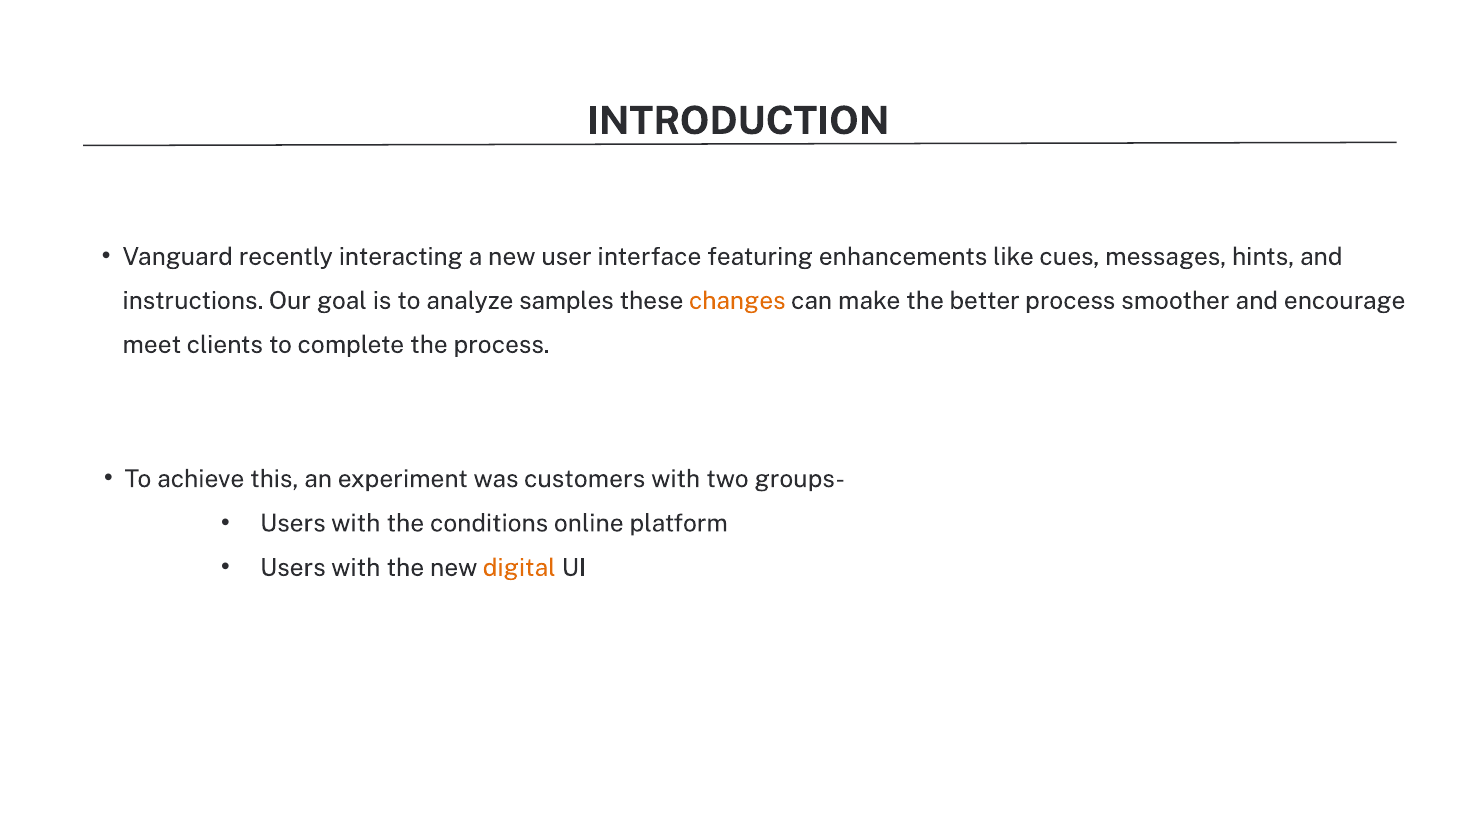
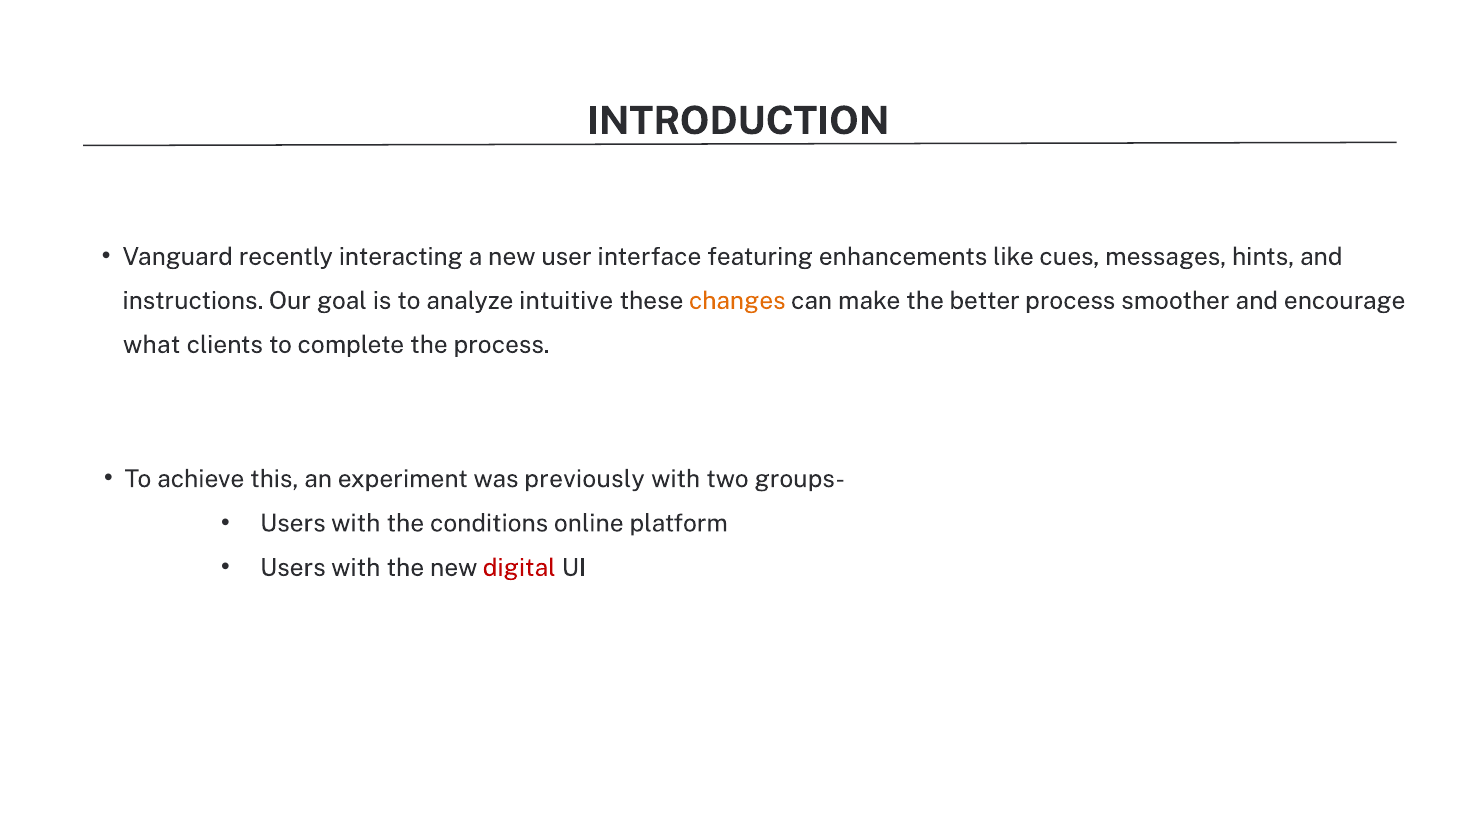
samples: samples -> intuitive
meet: meet -> what
customers: customers -> previously
digital colour: orange -> red
